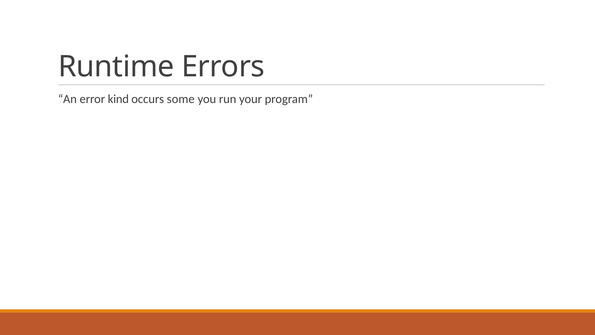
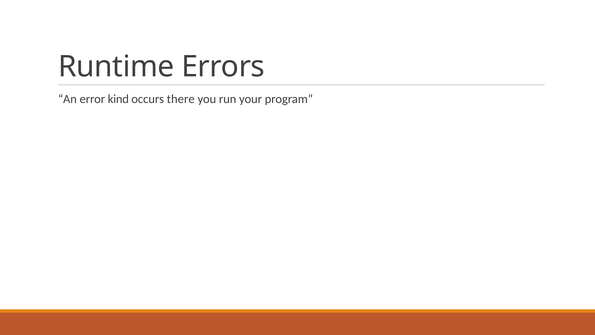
some: some -> there
